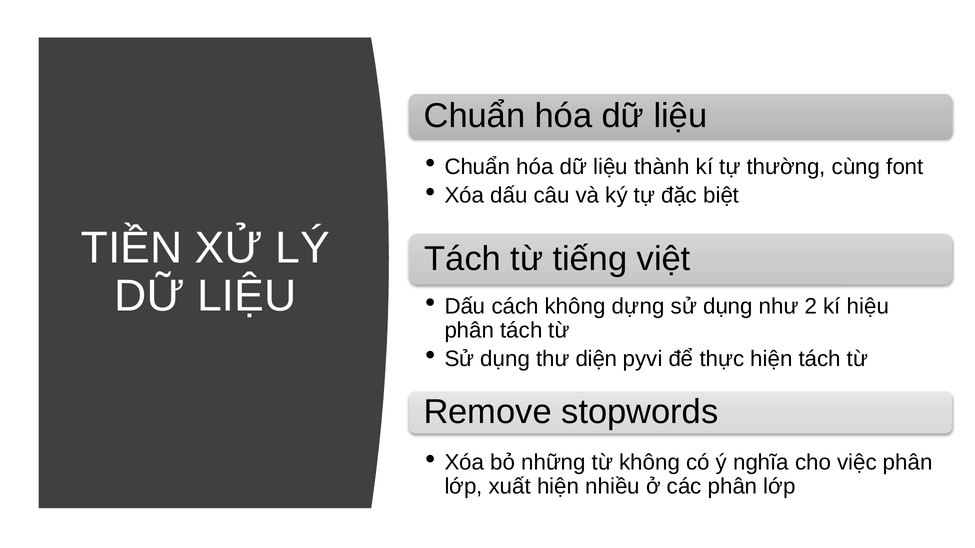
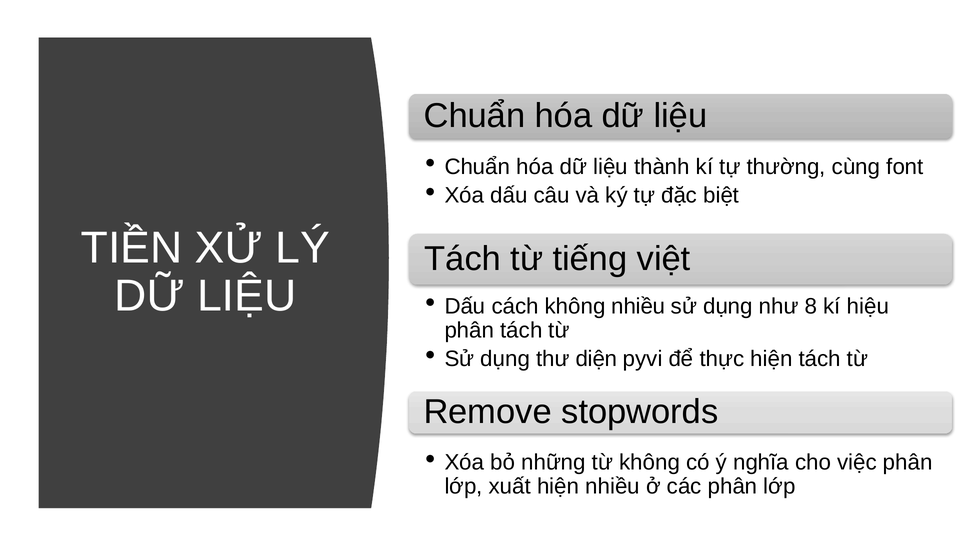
không dựng: dựng -> nhiều
2: 2 -> 8
